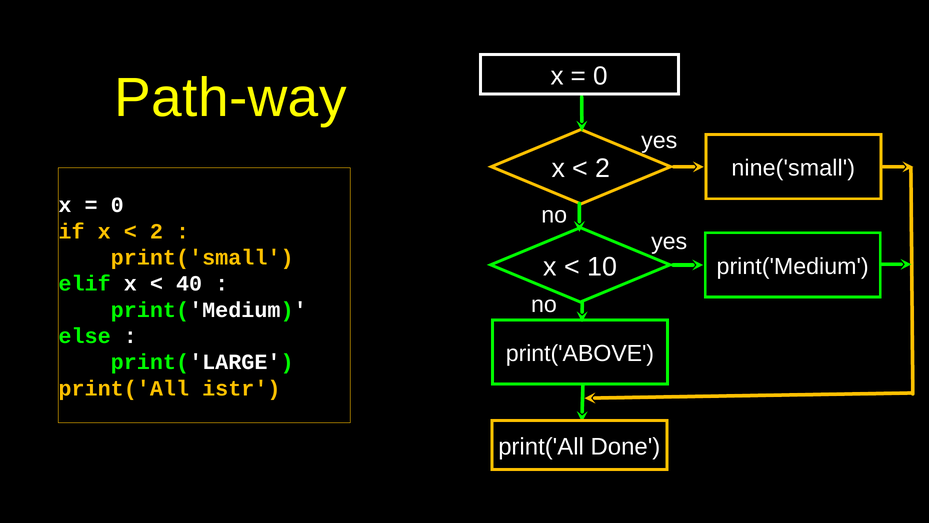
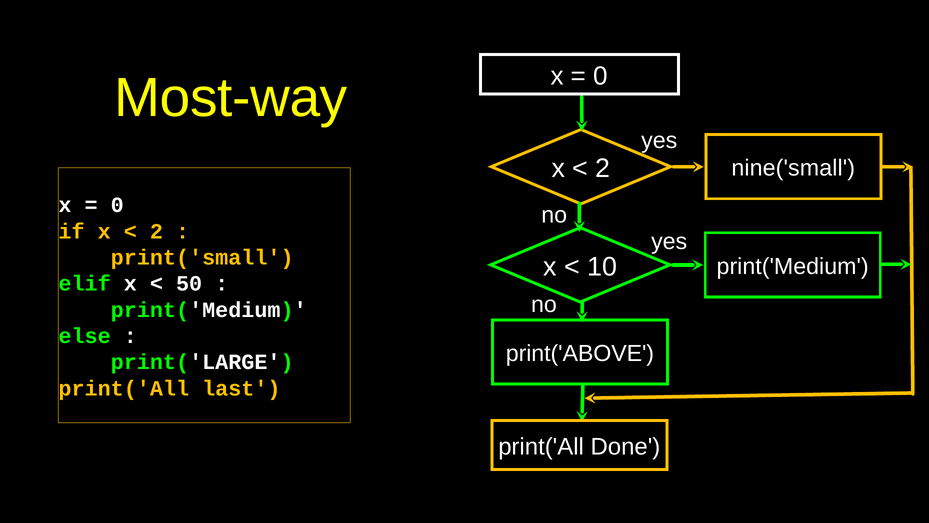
Path-way: Path-way -> Most-way
40: 40 -> 50
istr: istr -> last
